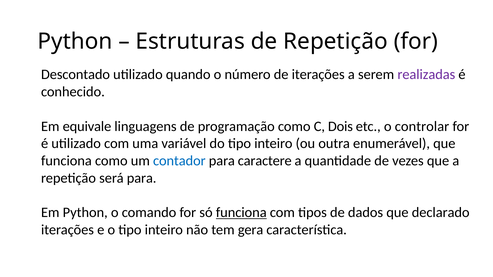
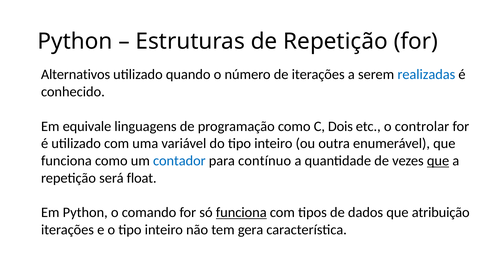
Descontado: Descontado -> Alternativos
realizadas colour: purple -> blue
caractere: caractere -> contínuo
que at (438, 161) underline: none -> present
será para: para -> float
declarado: declarado -> atribuição
